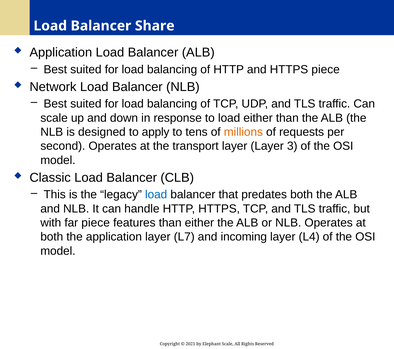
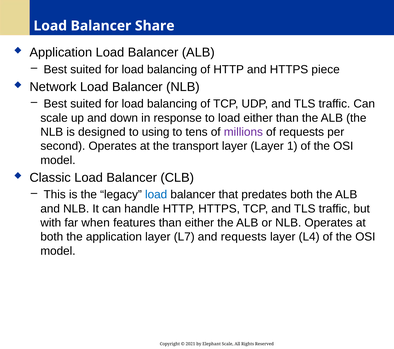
apply: apply -> using
millions colour: orange -> purple
3: 3 -> 1
far piece: piece -> when
and incoming: incoming -> requests
